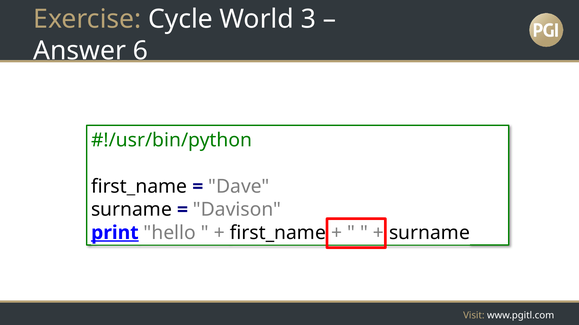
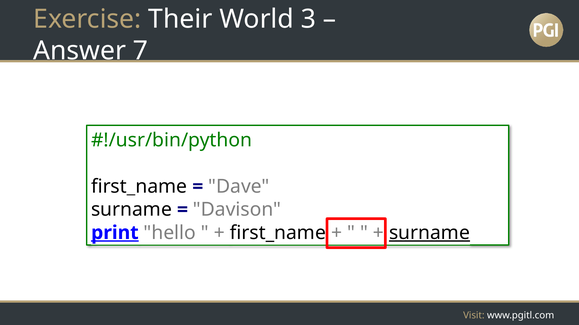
Cycle: Cycle -> Their
6: 6 -> 7
surname at (429, 233) underline: none -> present
